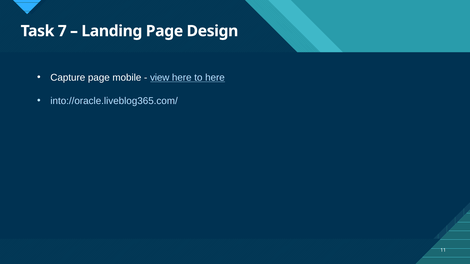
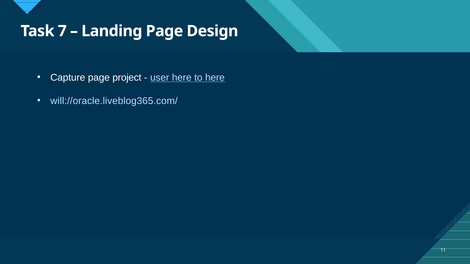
mobile: mobile -> project
view: view -> user
into://oracle.liveblog365.com/: into://oracle.liveblog365.com/ -> will://oracle.liveblog365.com/
